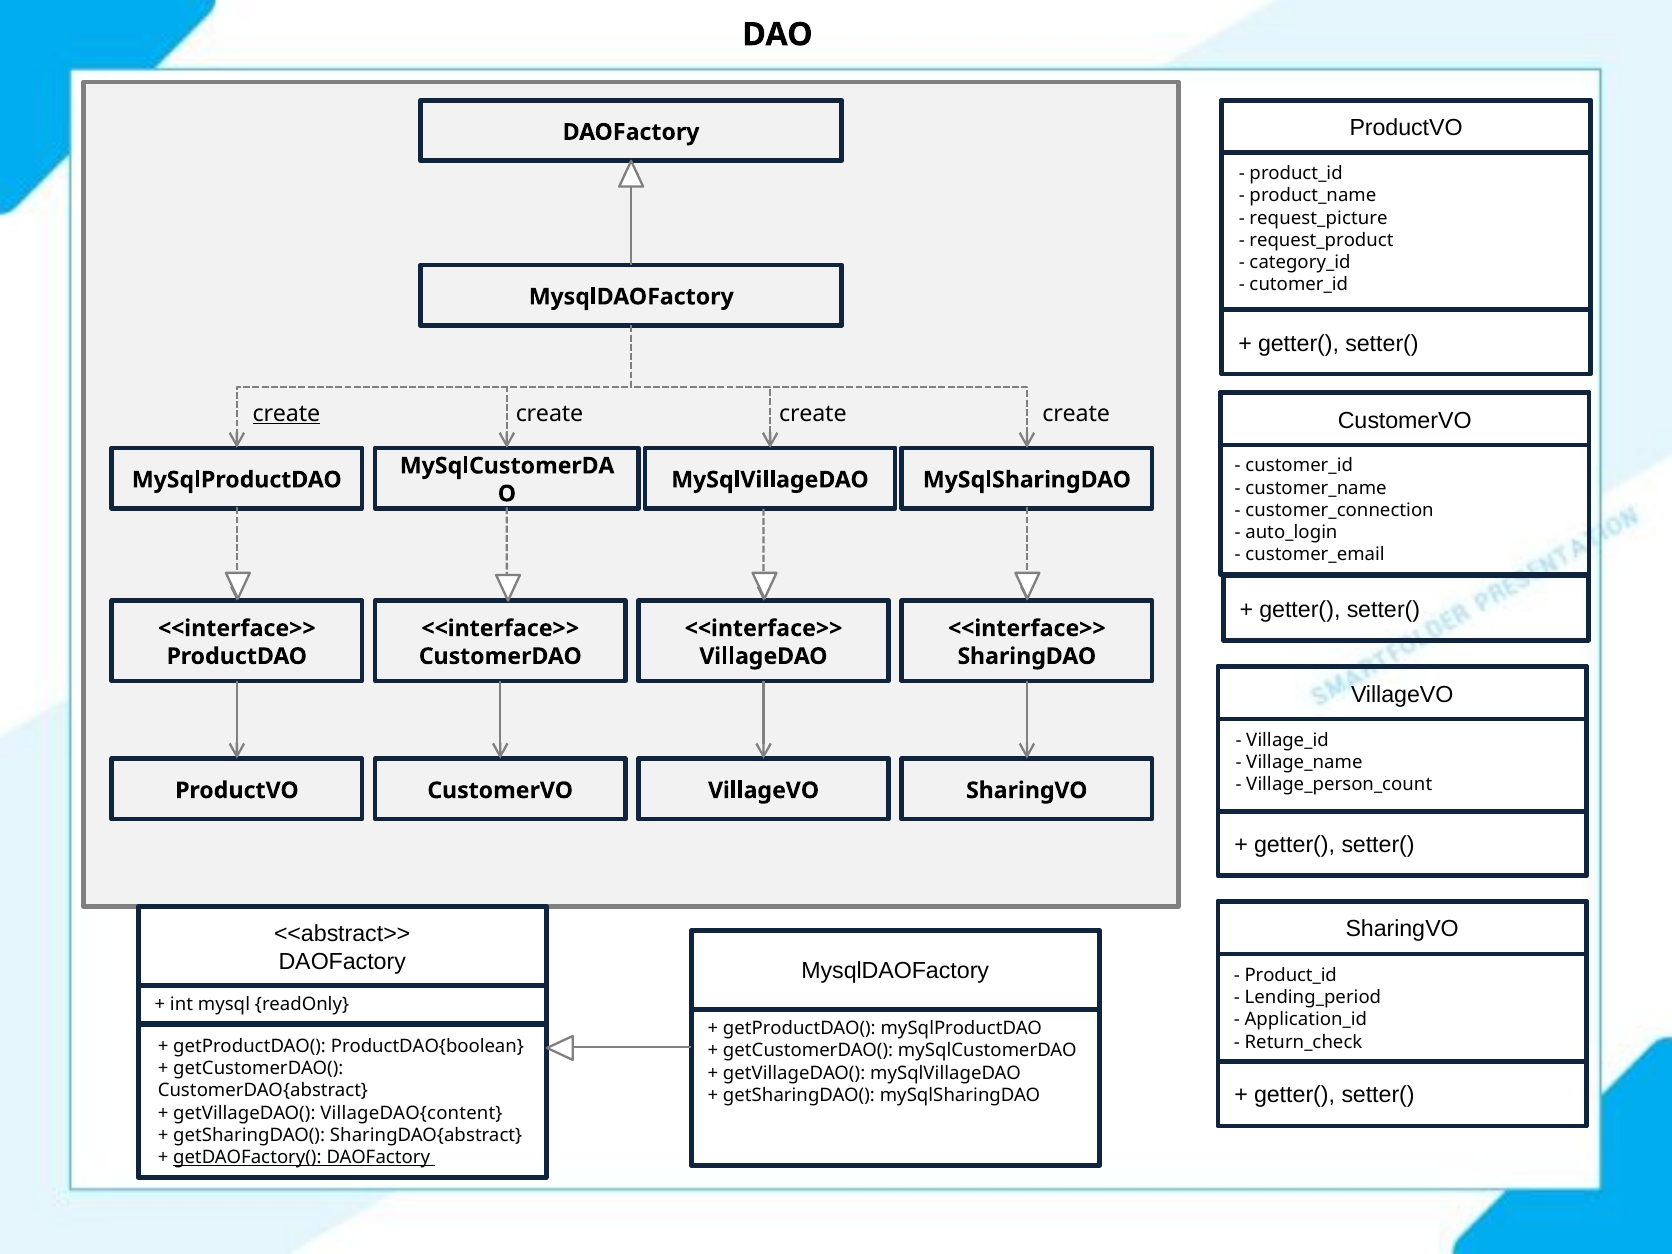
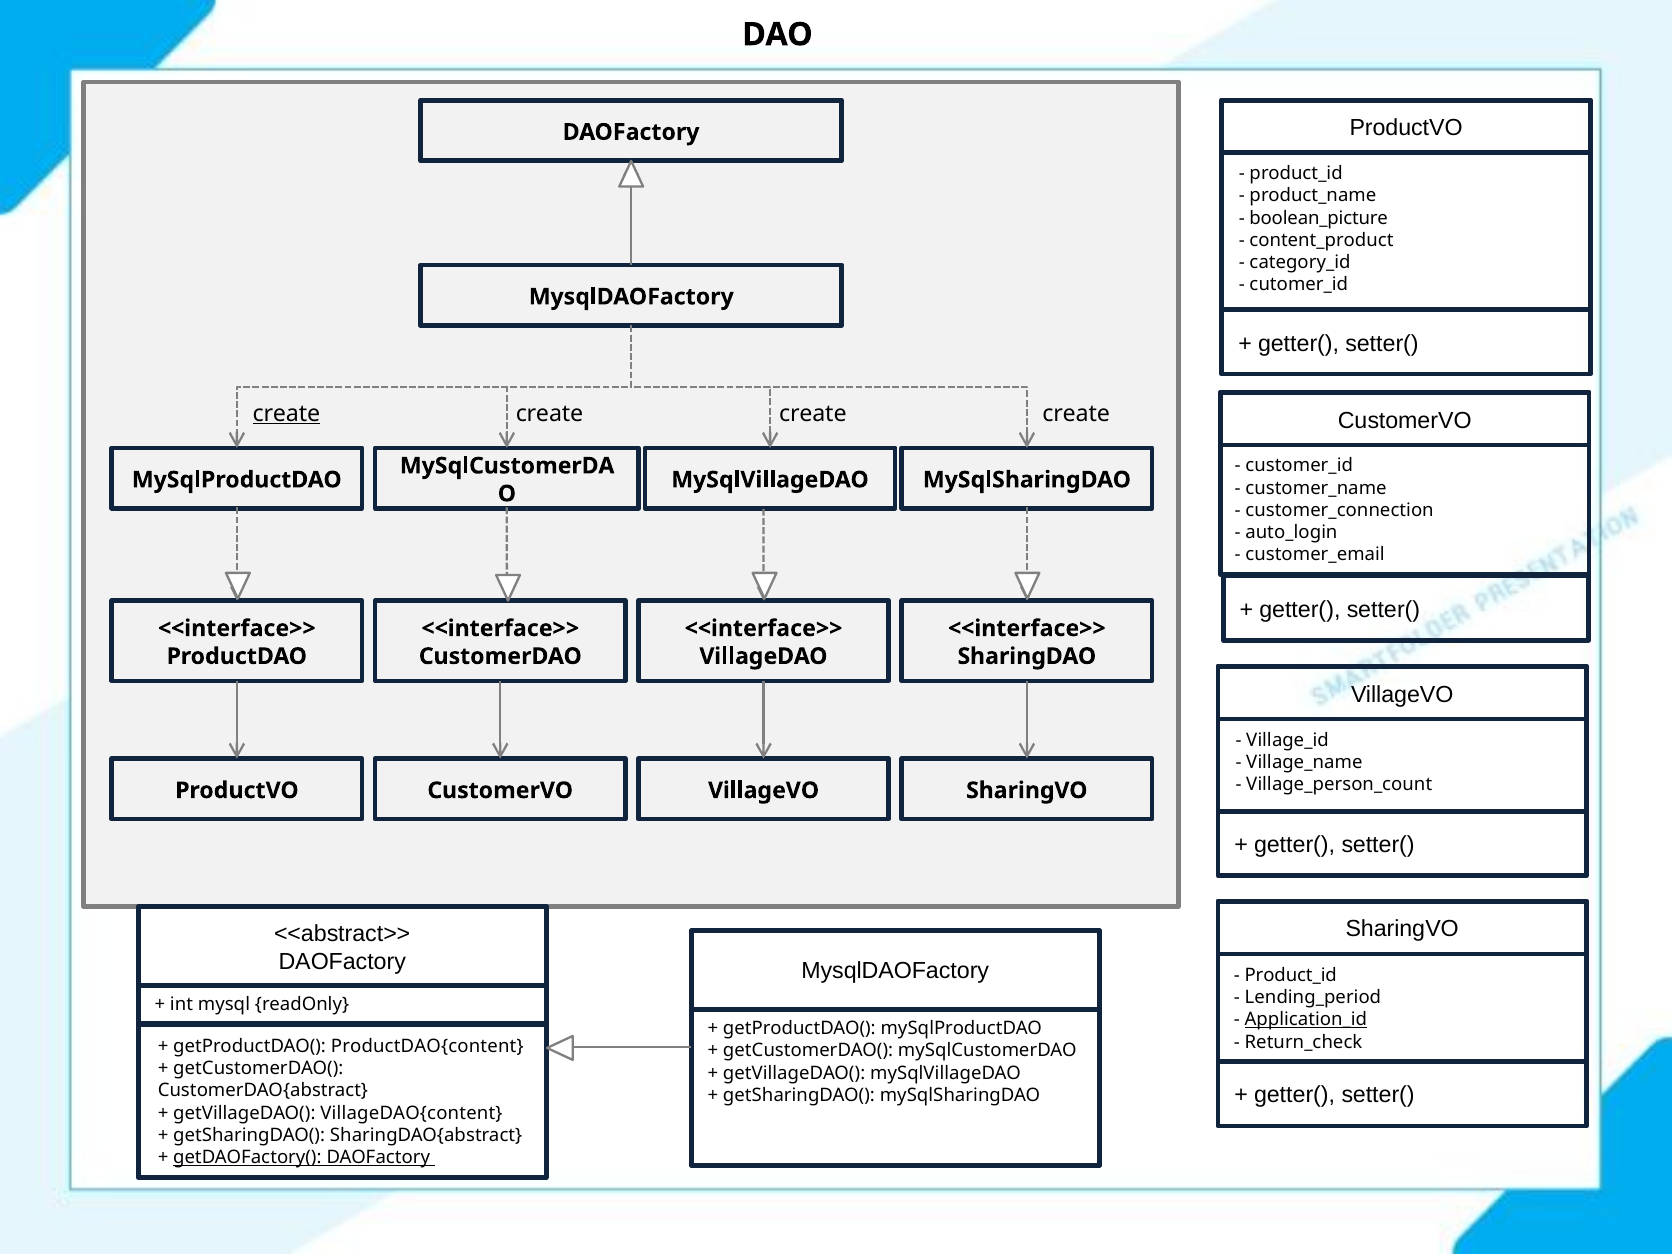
request_picture: request_picture -> boolean_picture
request_product: request_product -> content_product
Application_id underline: none -> present
ProductDAO{boolean: ProductDAO{boolean -> ProductDAO{content
